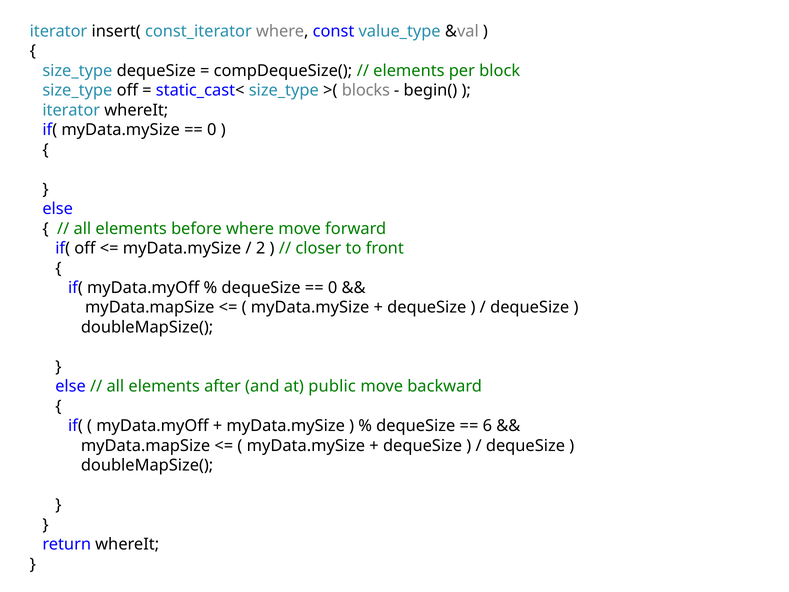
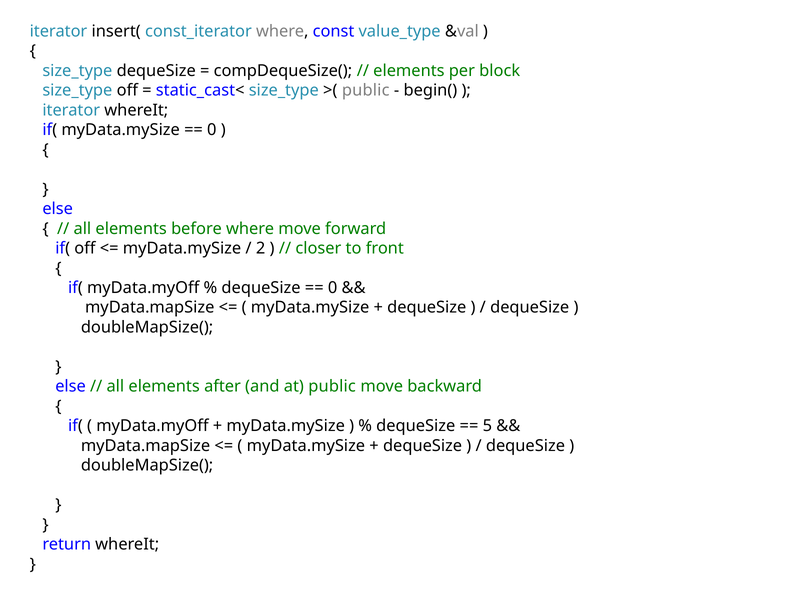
blocks at (366, 90): blocks -> public
6: 6 -> 5
